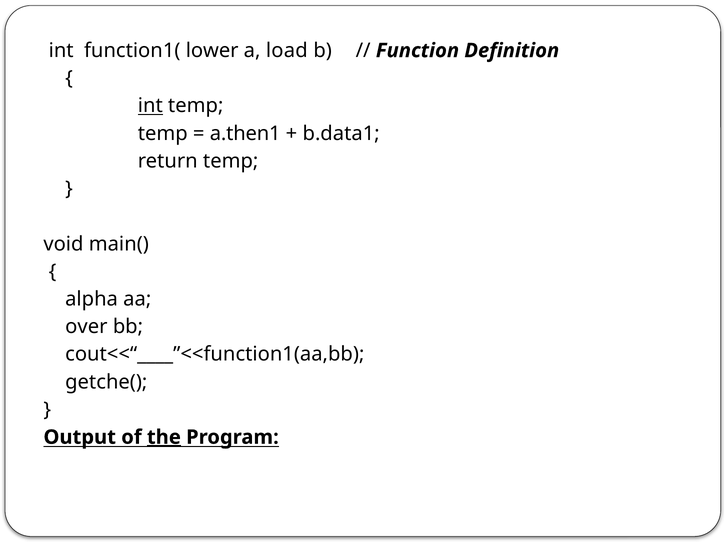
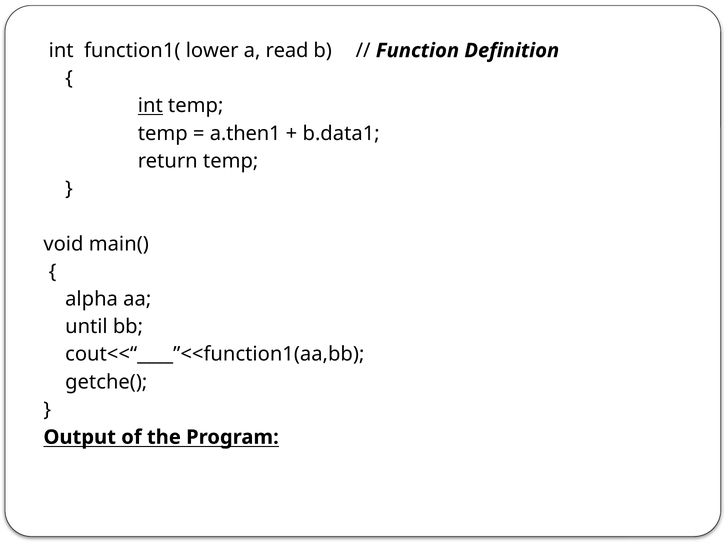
load: load -> read
over: over -> until
the underline: present -> none
